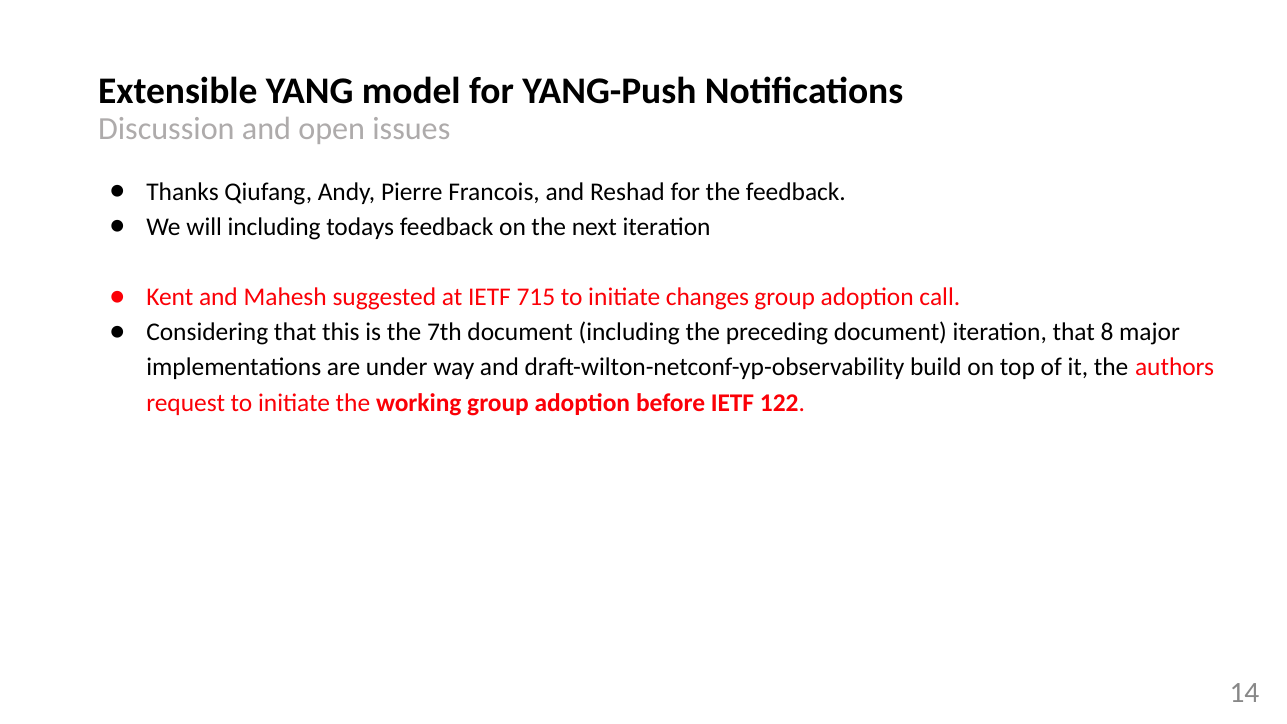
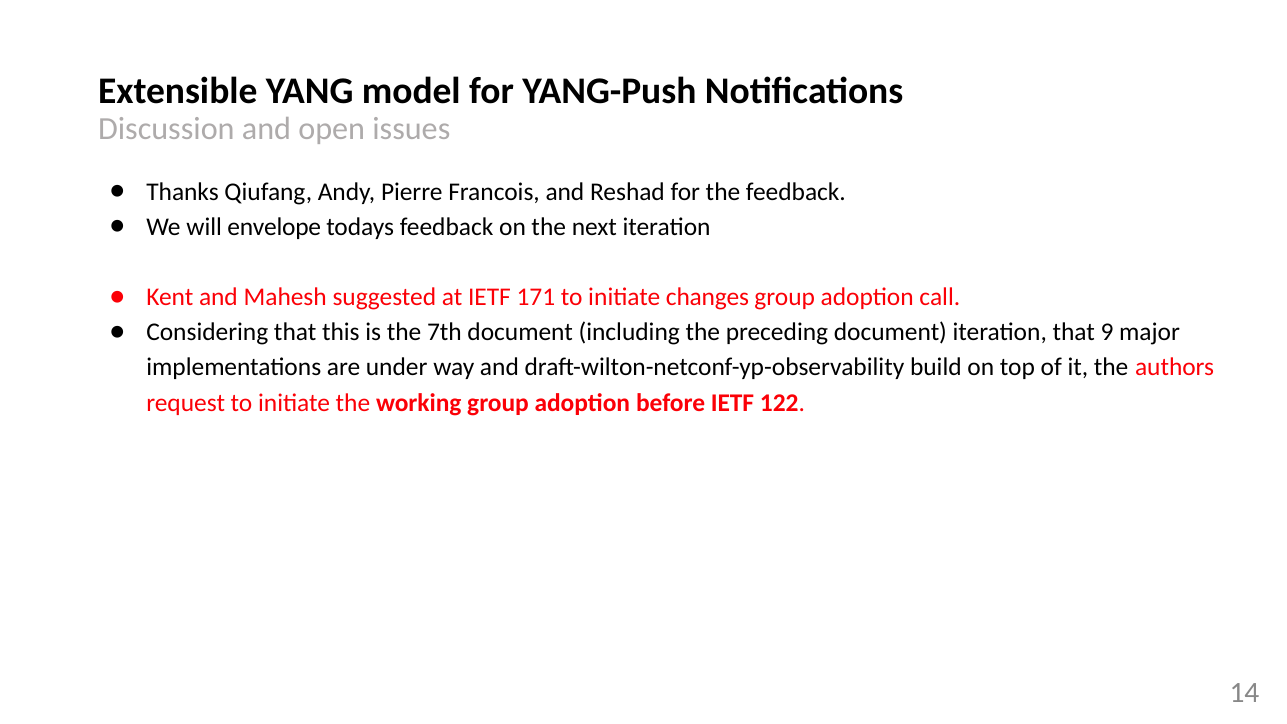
will including: including -> envelope
715: 715 -> 171
8: 8 -> 9
